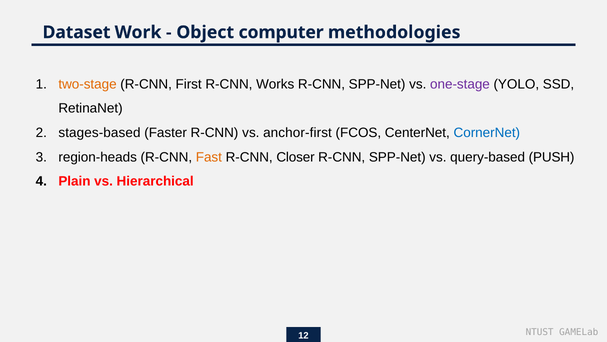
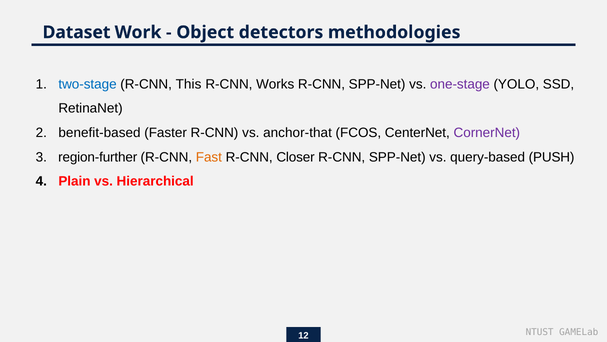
computer: computer -> detectors
two-stage colour: orange -> blue
First: First -> This
stages-based: stages-based -> benefit-based
anchor-first: anchor-first -> anchor-that
CornerNet colour: blue -> purple
region-heads: region-heads -> region-further
